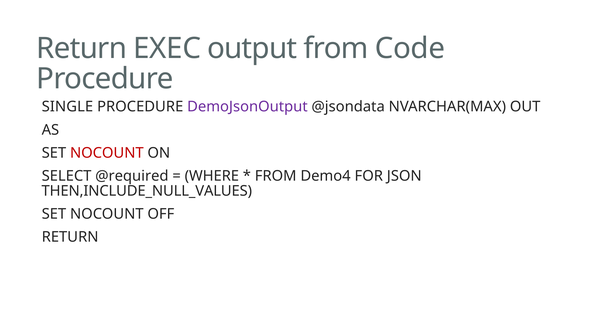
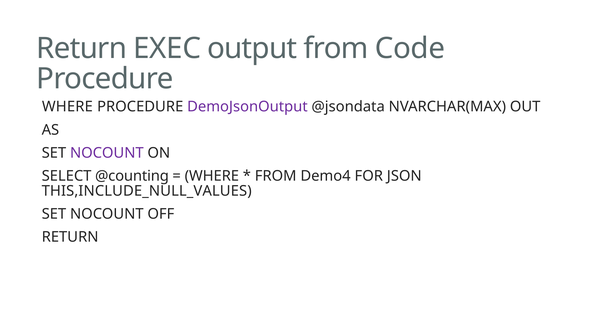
SINGLE at (67, 107): SINGLE -> WHERE
NOCOUNT at (107, 153) colour: red -> purple
@required: @required -> @counting
THEN,INCLUDE_NULL_VALUES: THEN,INCLUDE_NULL_VALUES -> THIS,INCLUDE_NULL_VALUES
